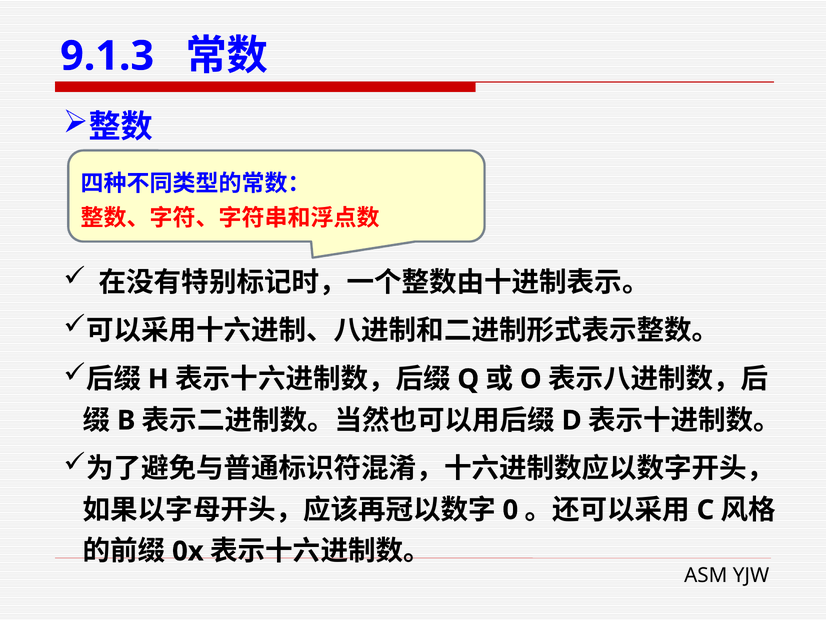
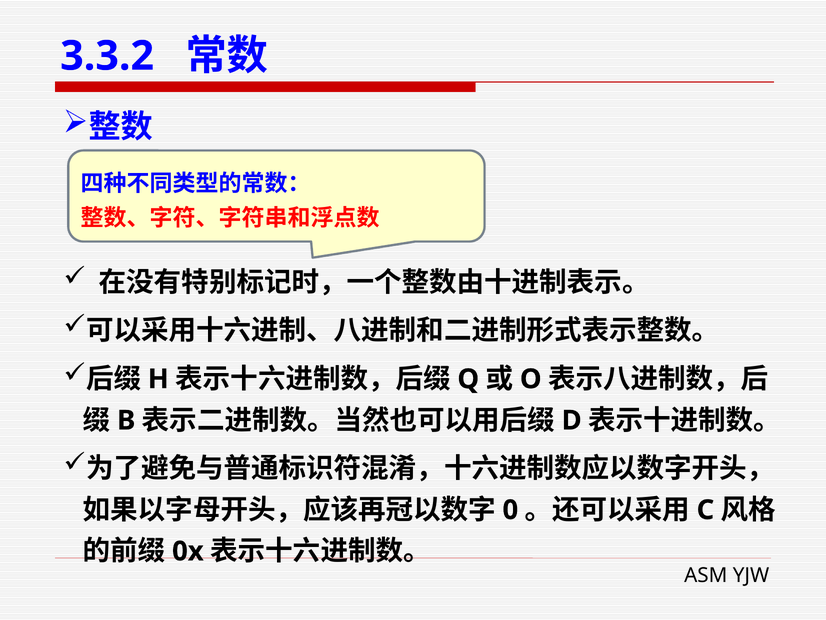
9.1.3: 9.1.3 -> 3.3.2
